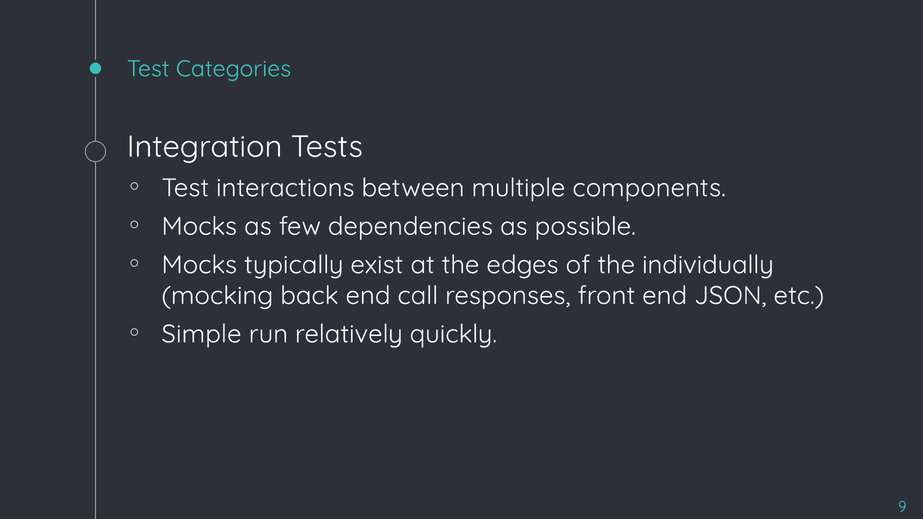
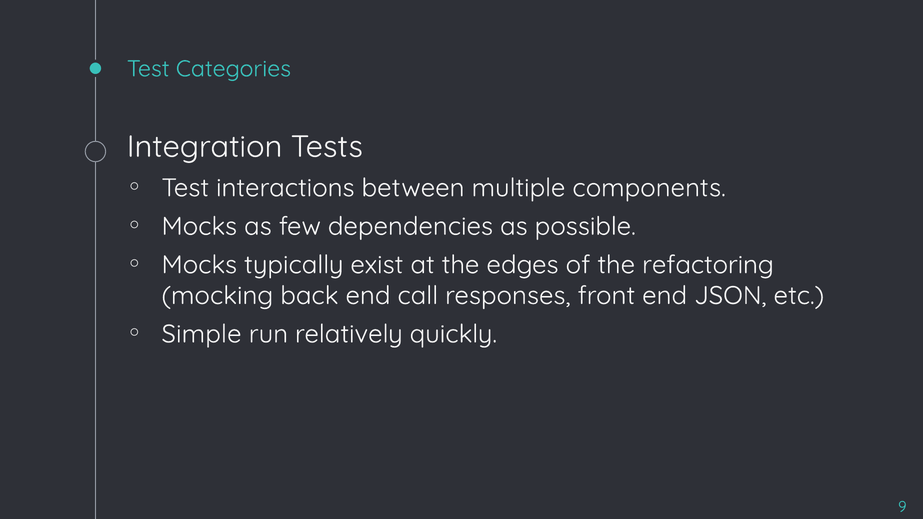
individually: individually -> refactoring
